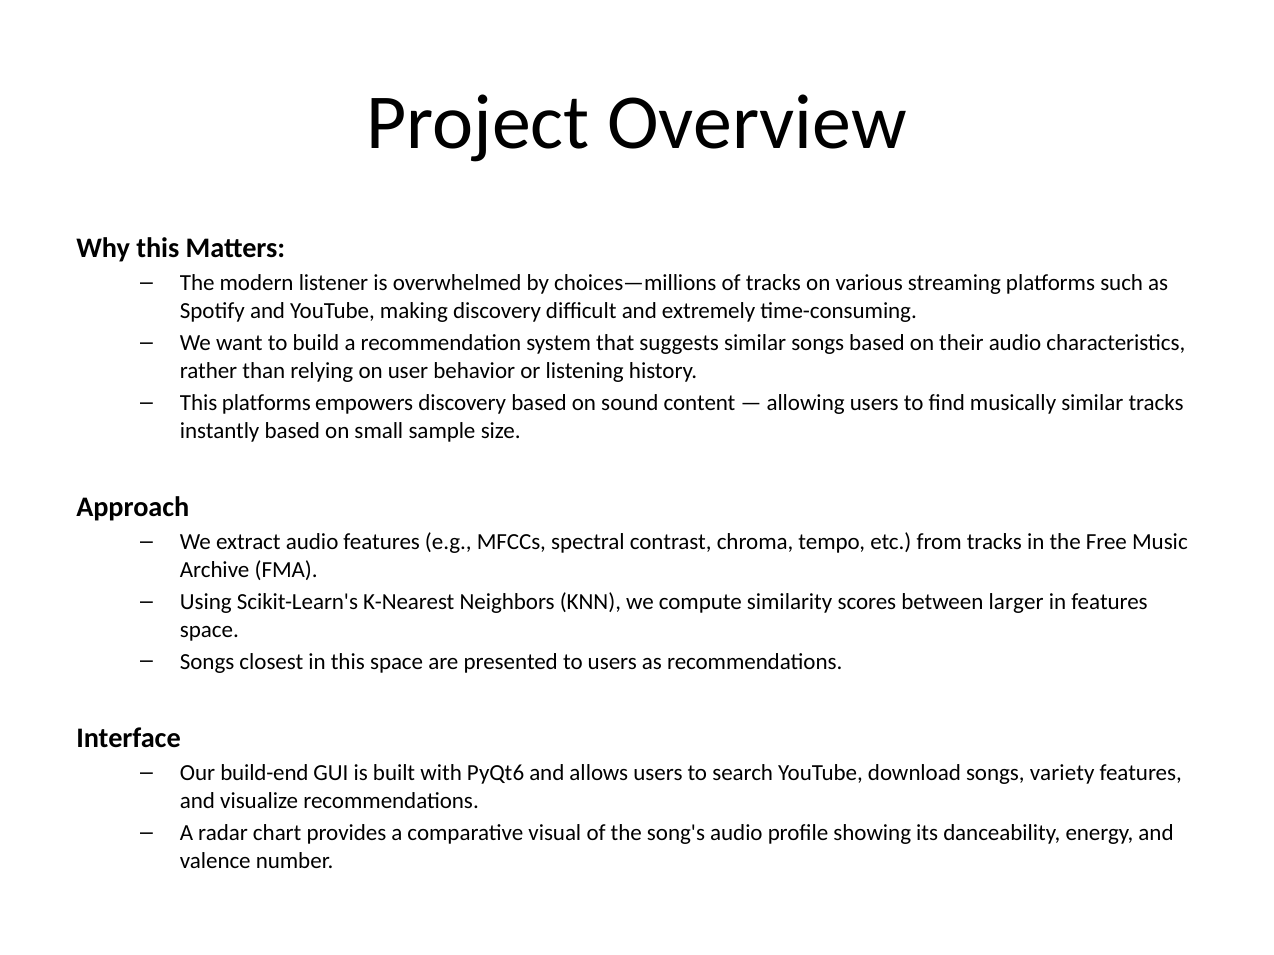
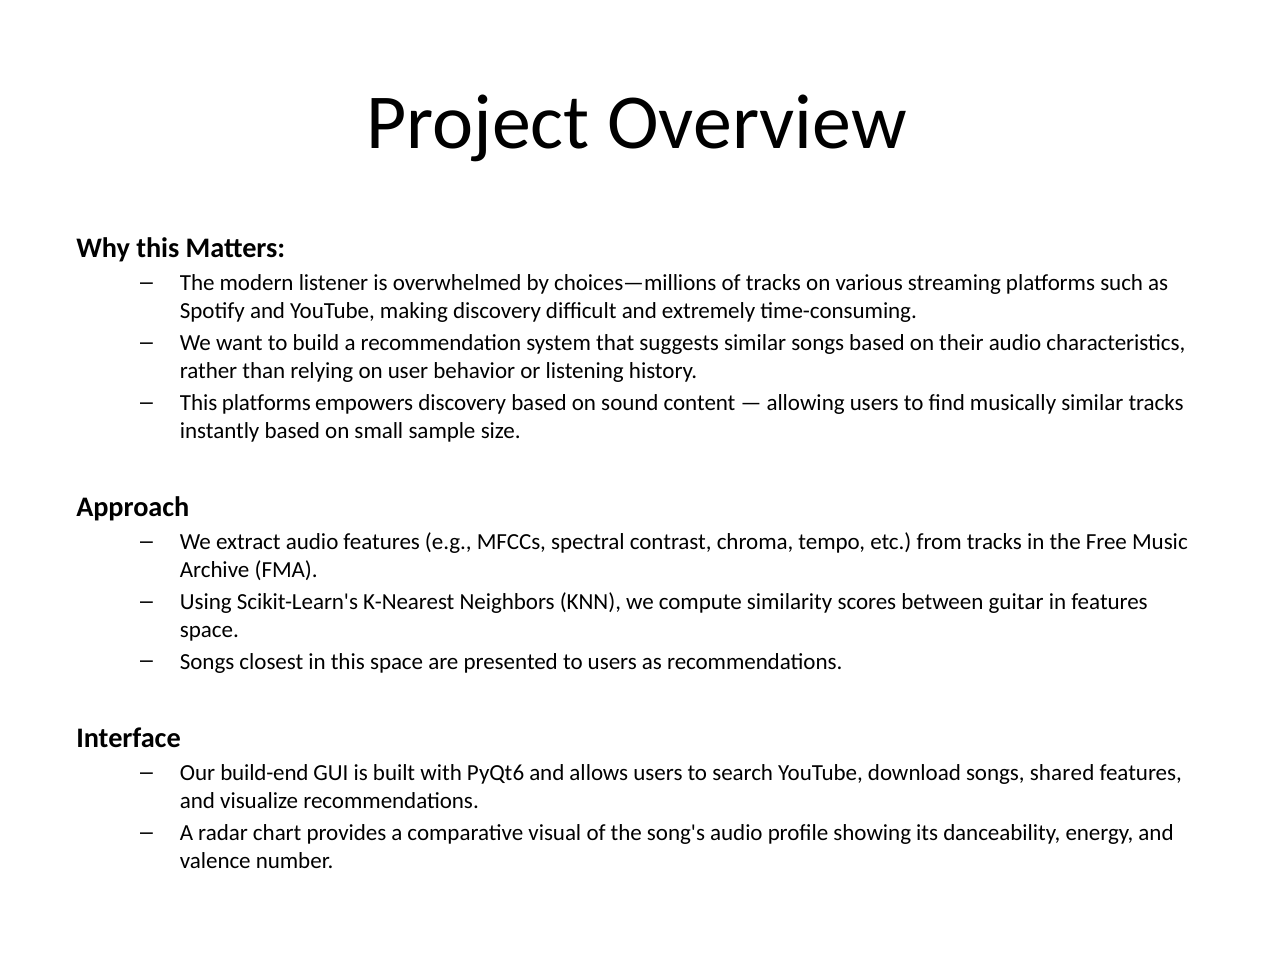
larger: larger -> guitar
variety: variety -> shared
